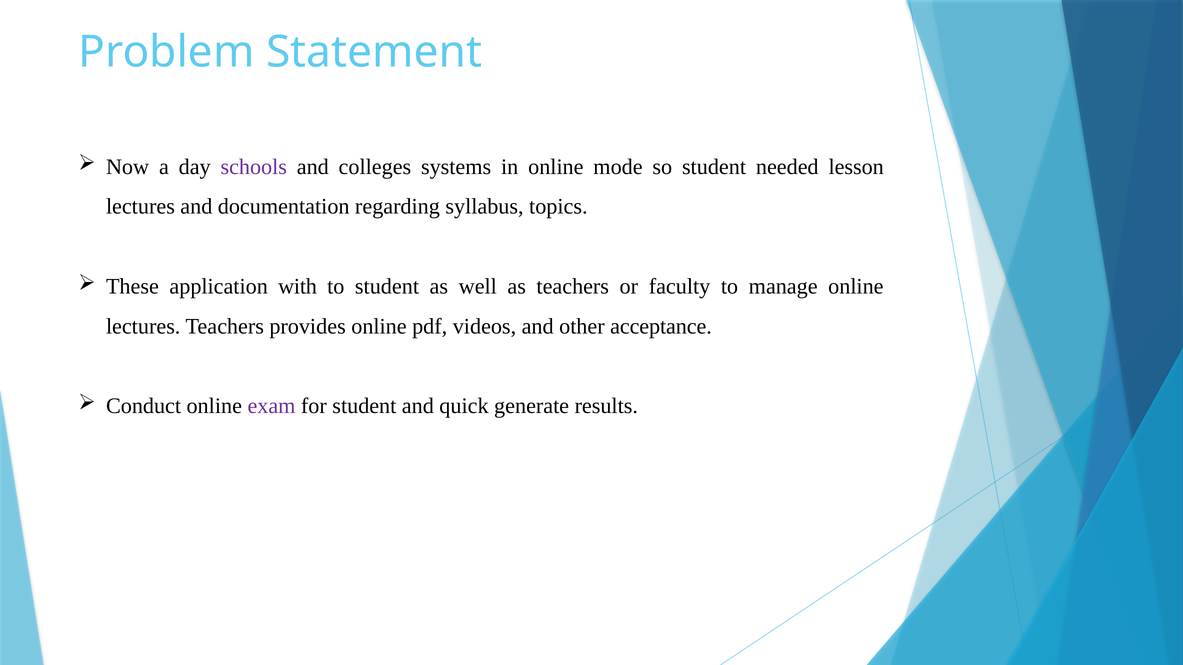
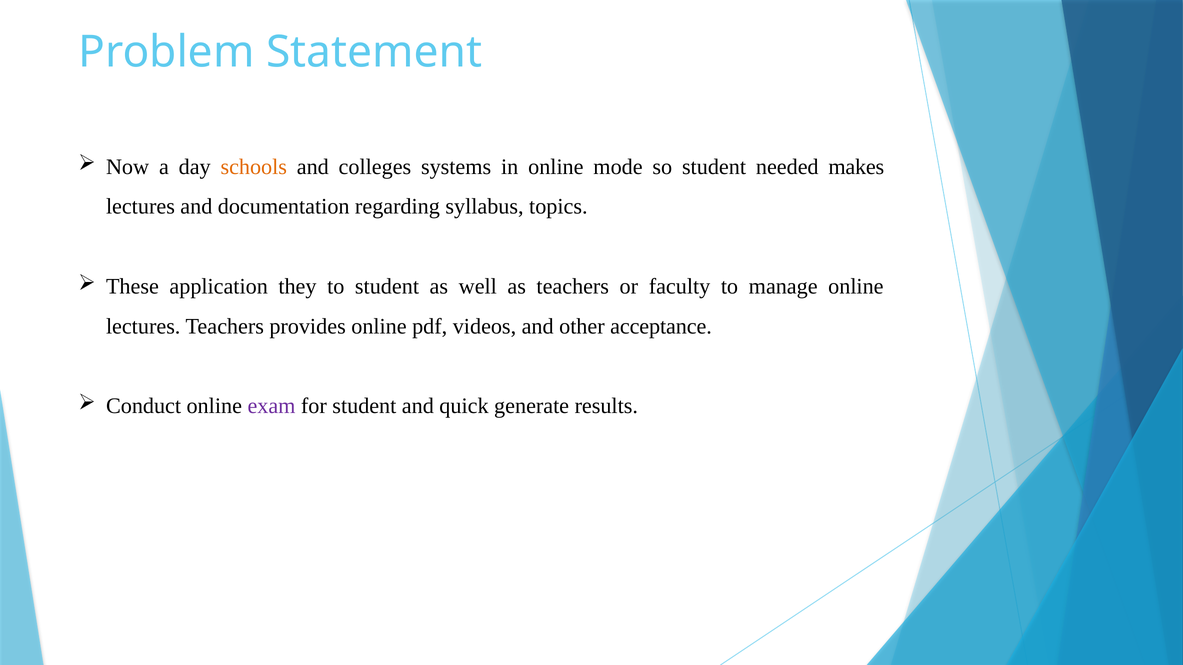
schools colour: purple -> orange
lesson: lesson -> makes
with: with -> they
